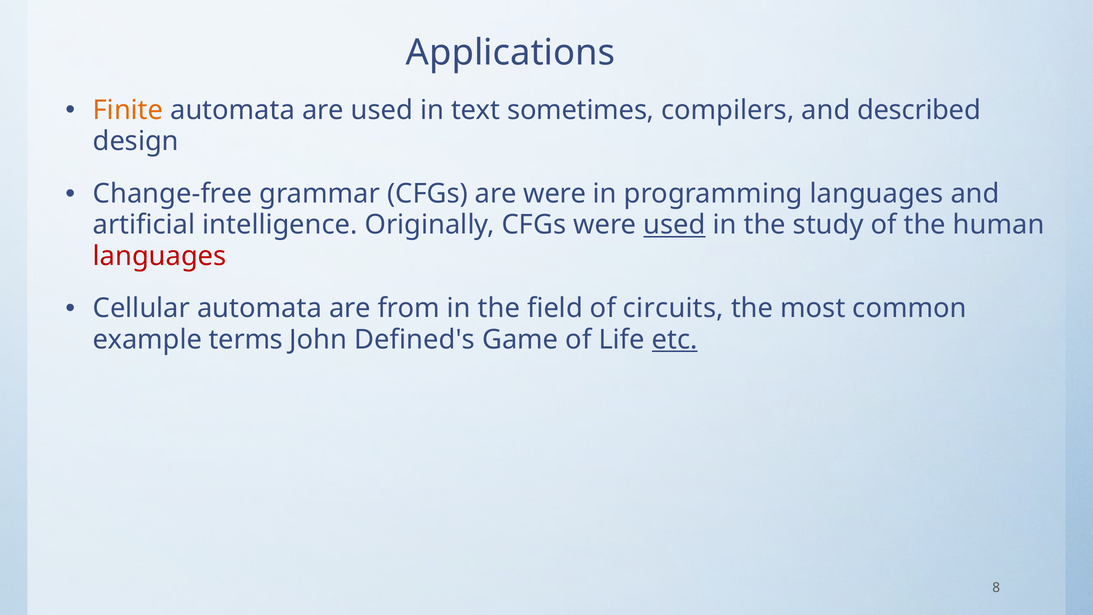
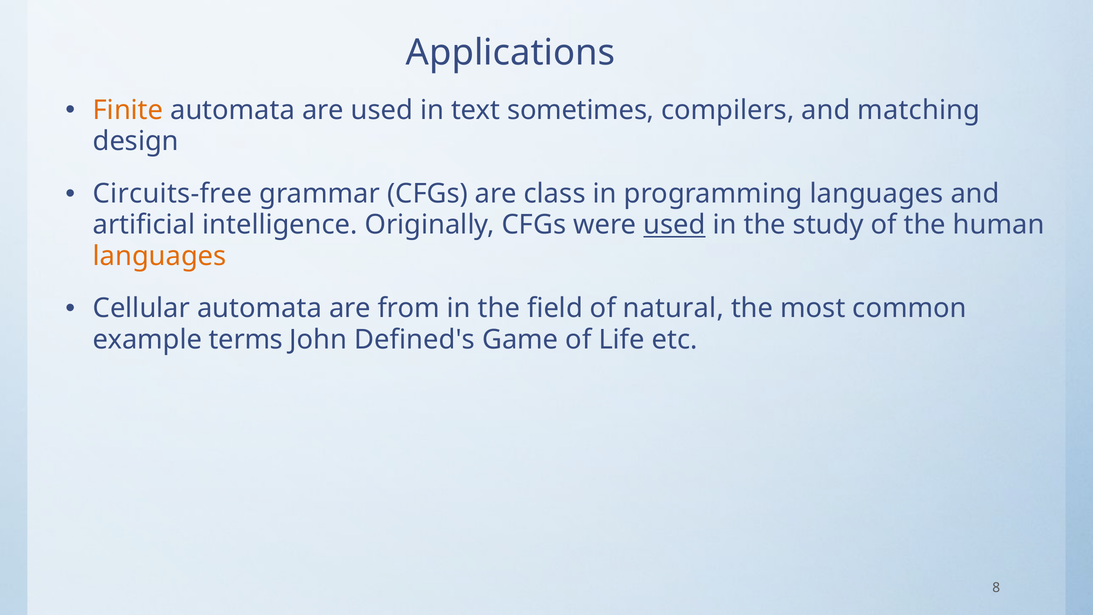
described: described -> matching
Change-free: Change-free -> Circuits-free
are were: were -> class
languages at (160, 256) colour: red -> orange
circuits: circuits -> natural
etc underline: present -> none
